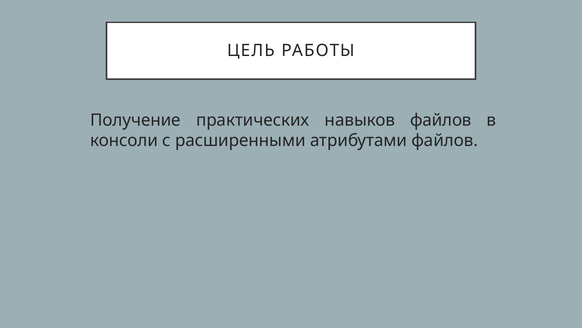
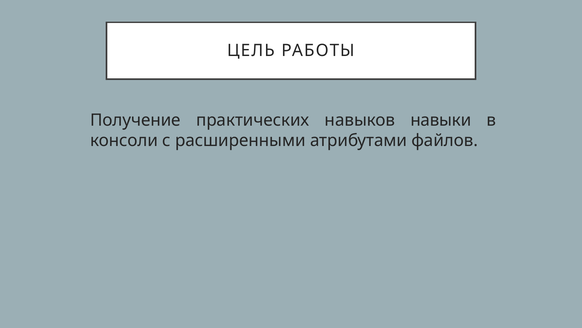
навыков файлов: файлов -> навыки
